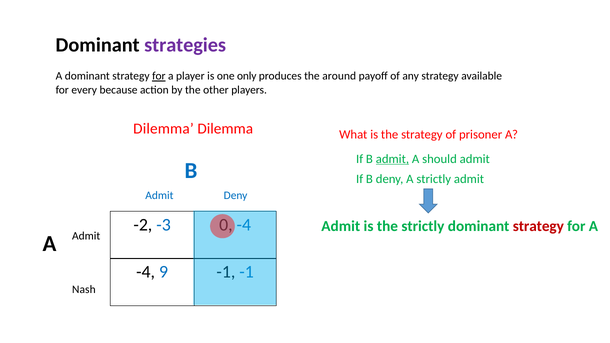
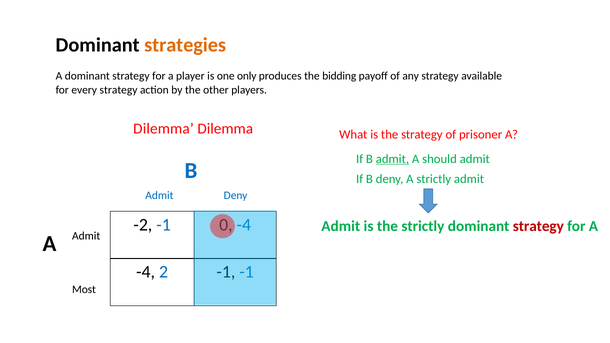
strategies colour: purple -> orange
for at (159, 76) underline: present -> none
around: around -> bidding
every because: because -> strategy
-2 -3: -3 -> -1
9: 9 -> 2
Nash: Nash -> Most
